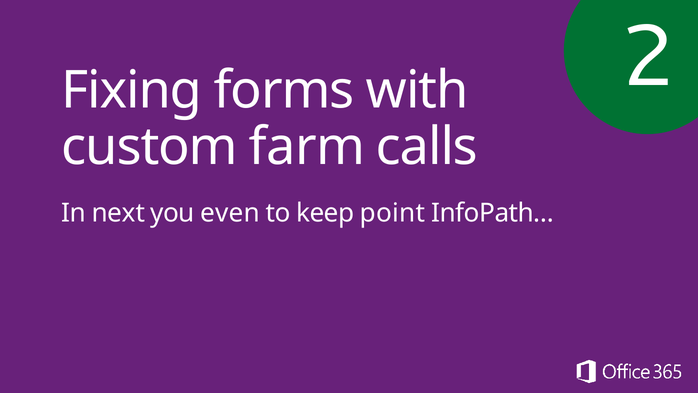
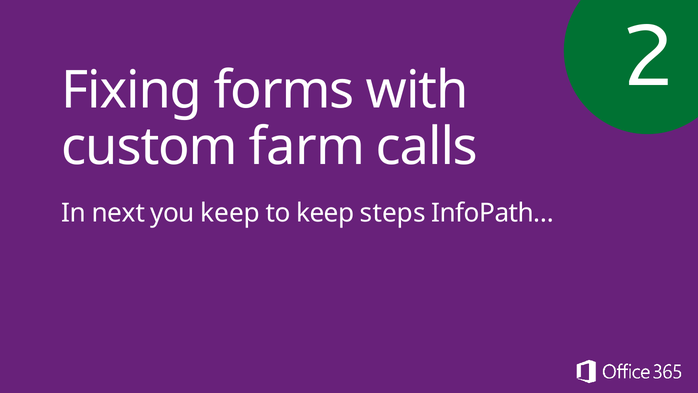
you even: even -> keep
point: point -> steps
